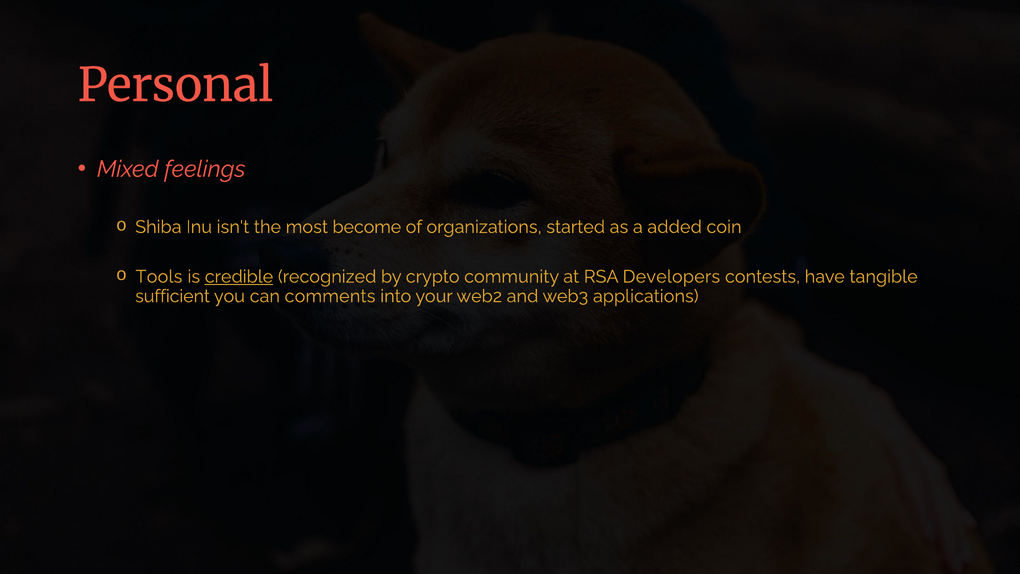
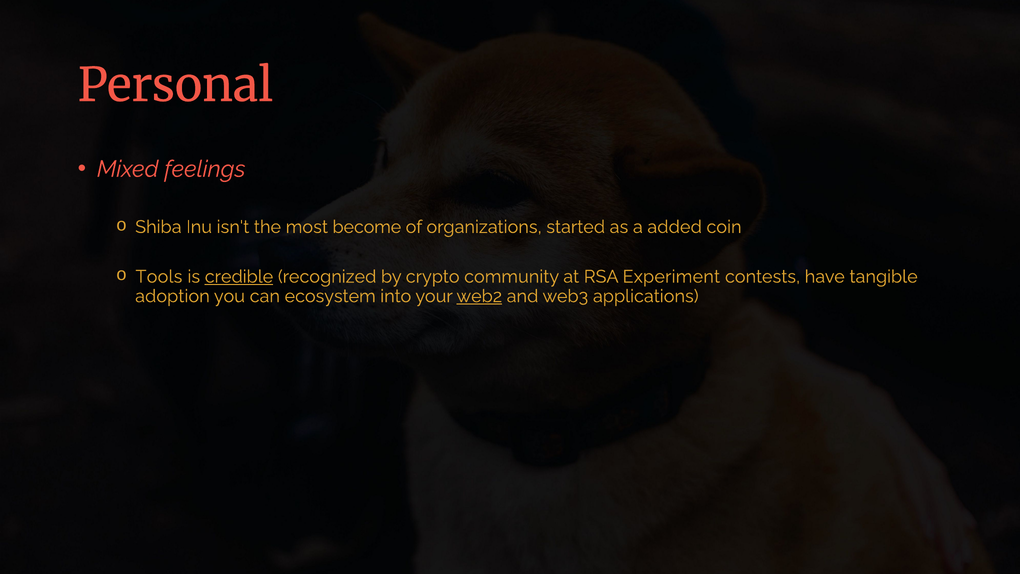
Developers: Developers -> Experiment
sufficient: sufficient -> adoption
comments: comments -> ecosystem
web2 underline: none -> present
